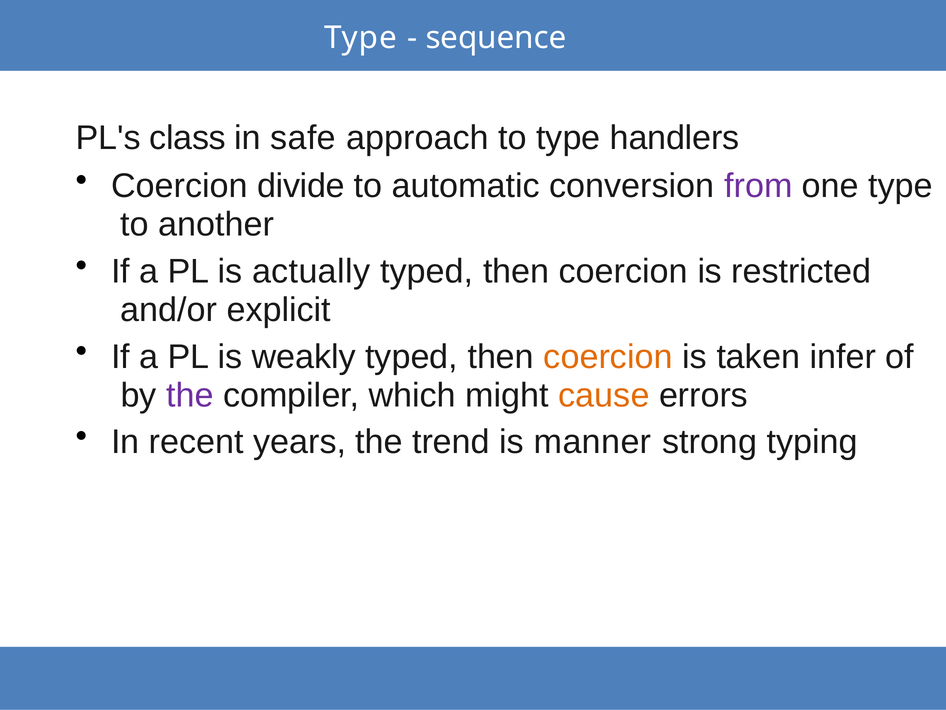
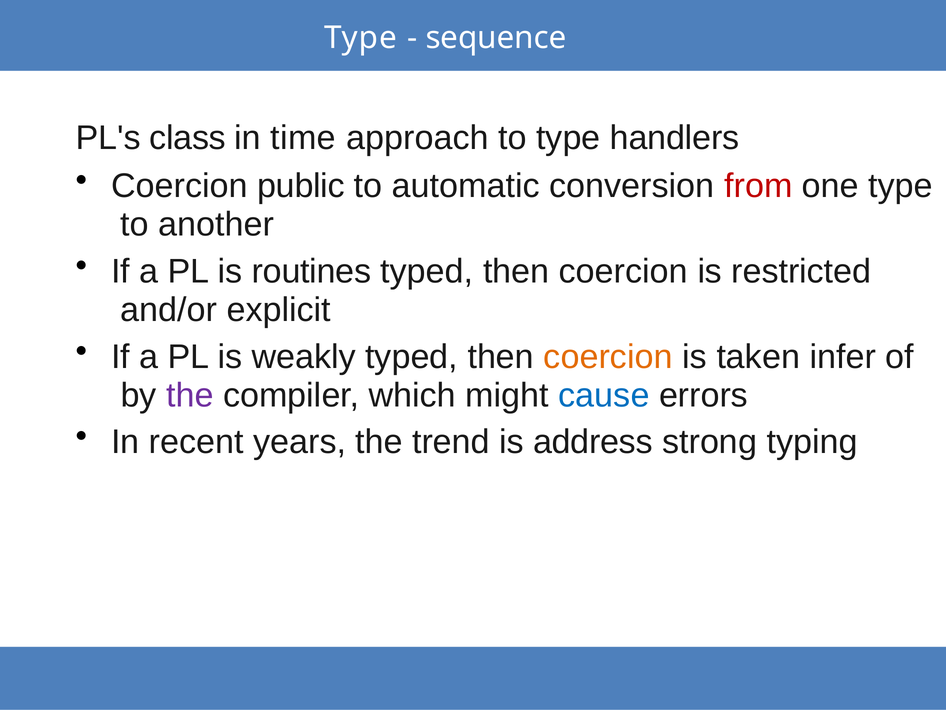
safe: safe -> time
divide: divide -> public
from colour: purple -> red
actually: actually -> routines
cause colour: orange -> blue
manner: manner -> address
